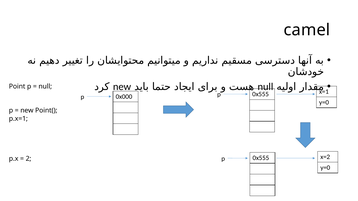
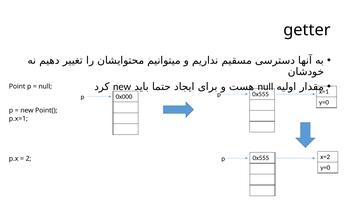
camel: camel -> getter
